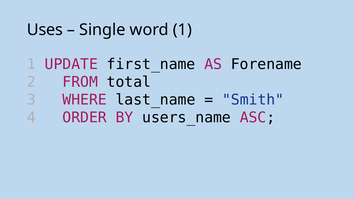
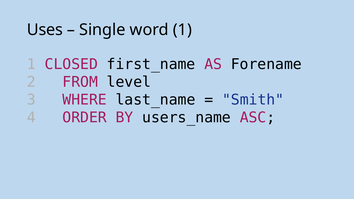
UPDATE: UPDATE -> CLOSED
total: total -> level
